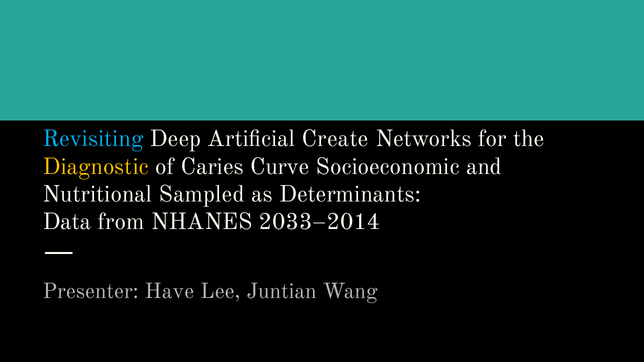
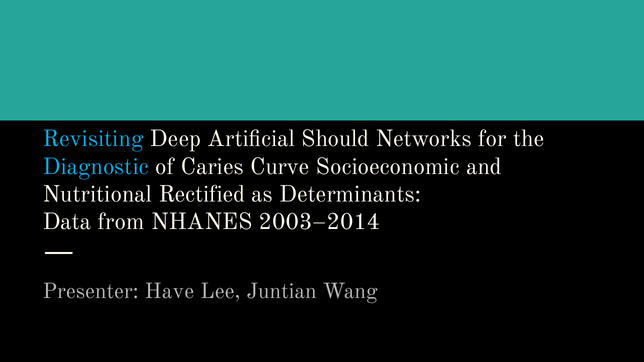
Create: Create -> Should
Diagnostic colour: yellow -> light blue
Sampled: Sampled -> Rectified
2033–2014: 2033–2014 -> 2003–2014
